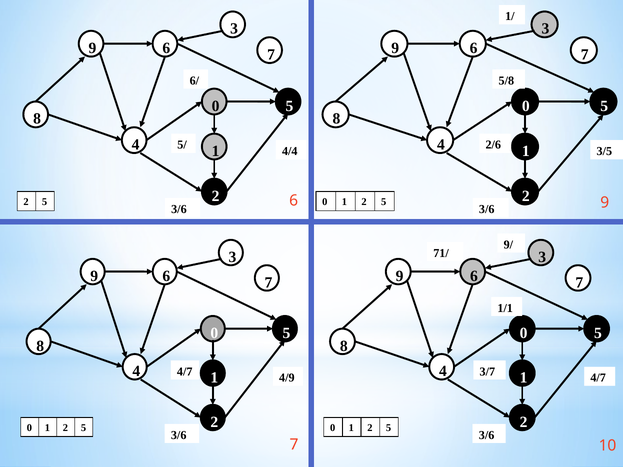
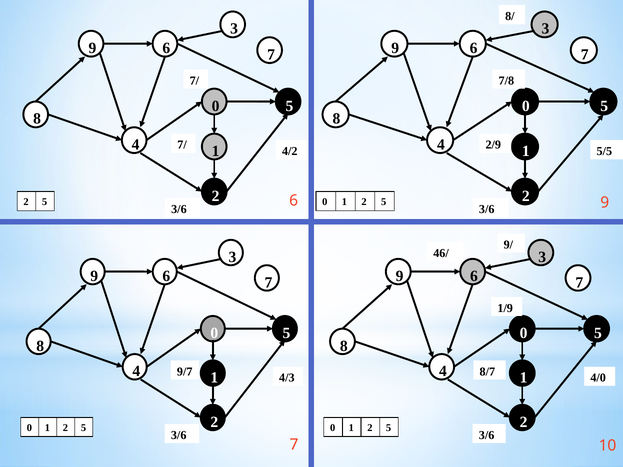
1/: 1/ -> 8/
6/ at (194, 81): 6/ -> 7/
5/8: 5/8 -> 7/8
5/ at (182, 145): 5/ -> 7/
2/6: 2/6 -> 2/9
3/5: 3/5 -> 5/5
4/4: 4/4 -> 4/2
71/: 71/ -> 46/
1/1: 1/1 -> 1/9
4/7 at (185, 372): 4/7 -> 9/7
3/7: 3/7 -> 8/7
4/9: 4/9 -> 4/3
4/7 at (598, 378): 4/7 -> 4/0
